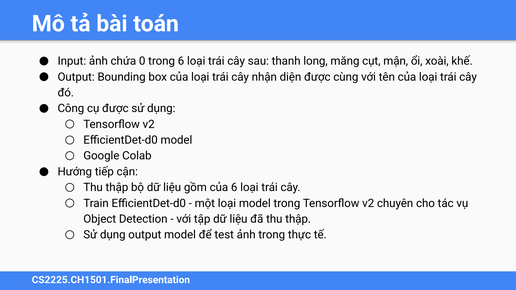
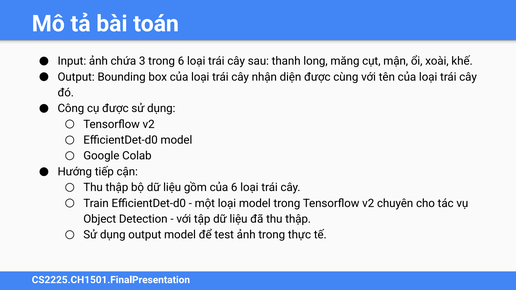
0: 0 -> 3
